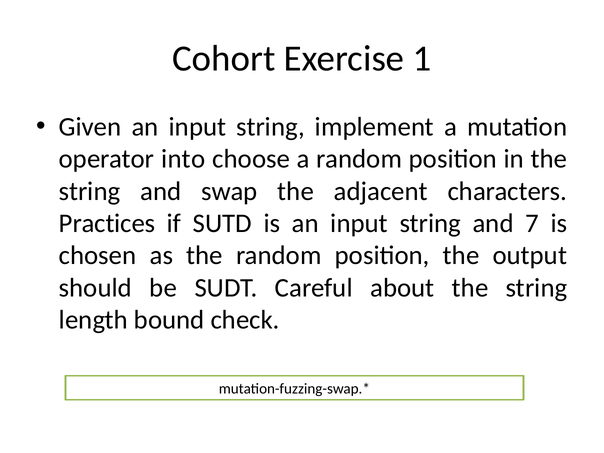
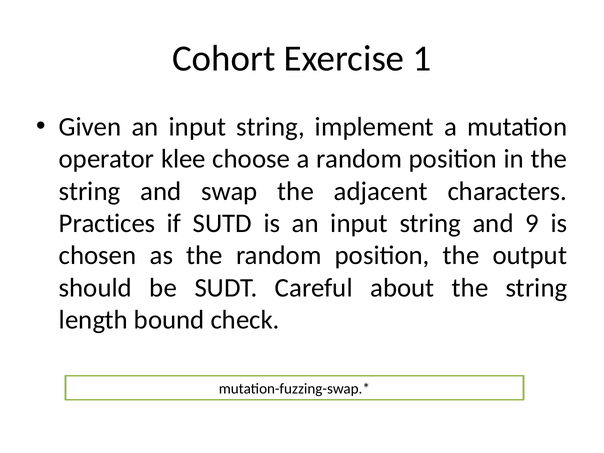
into: into -> klee
7: 7 -> 9
